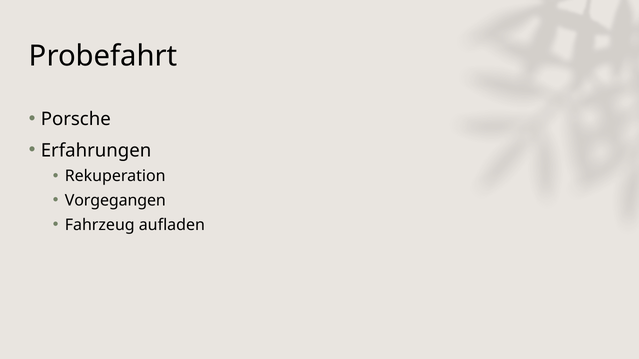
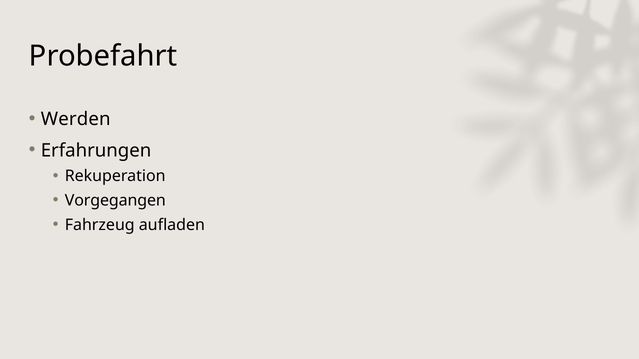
Porsche: Porsche -> Werden
